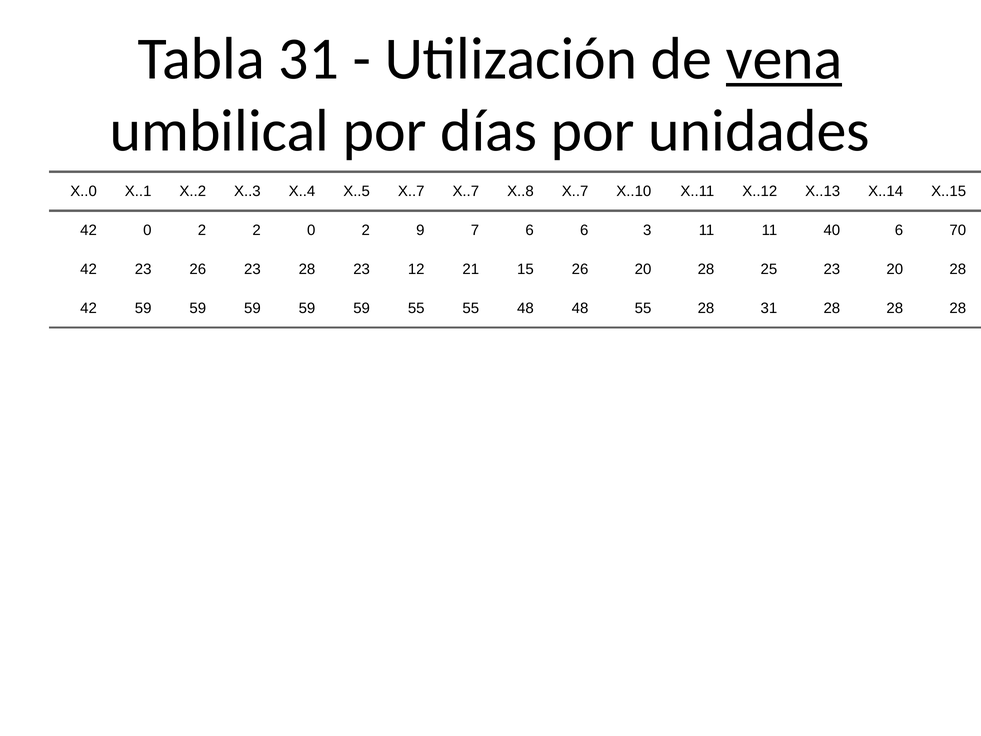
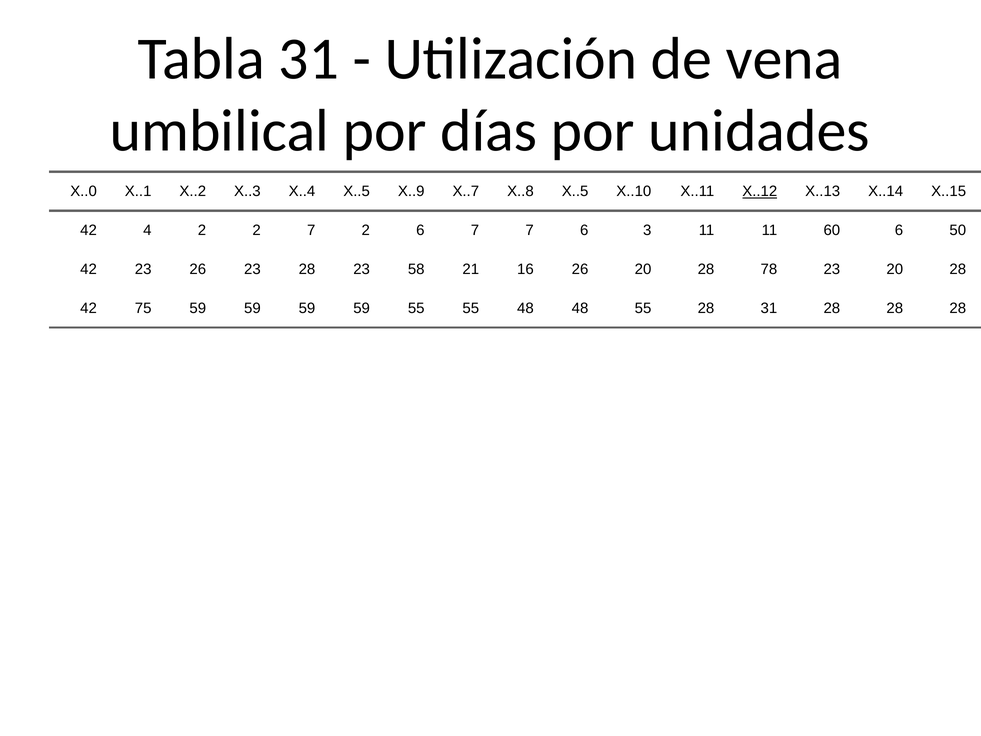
vena underline: present -> none
X..5 X..7: X..7 -> X..9
X..8 X..7: X..7 -> X..5
X..12 underline: none -> present
42 0: 0 -> 4
2 0: 0 -> 7
2 9: 9 -> 6
7 6: 6 -> 7
40: 40 -> 60
70: 70 -> 50
12: 12 -> 58
15: 15 -> 16
25: 25 -> 78
42 59: 59 -> 75
